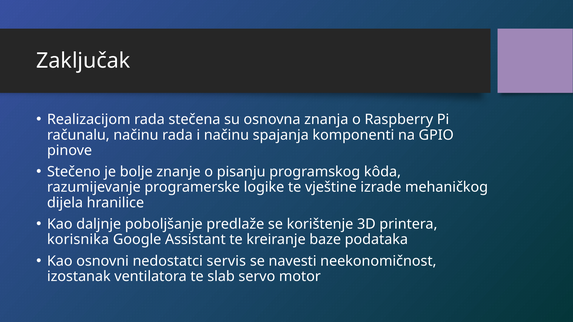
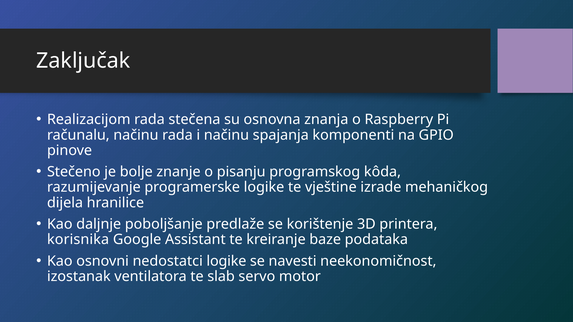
nedostatci servis: servis -> logike
